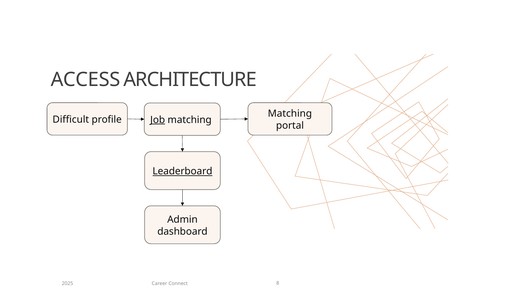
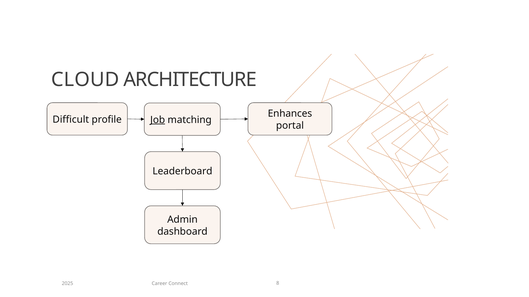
ACCESS: ACCESS -> CLOUD
Matching at (290, 114): Matching -> Enhances
Leaderboard underline: present -> none
